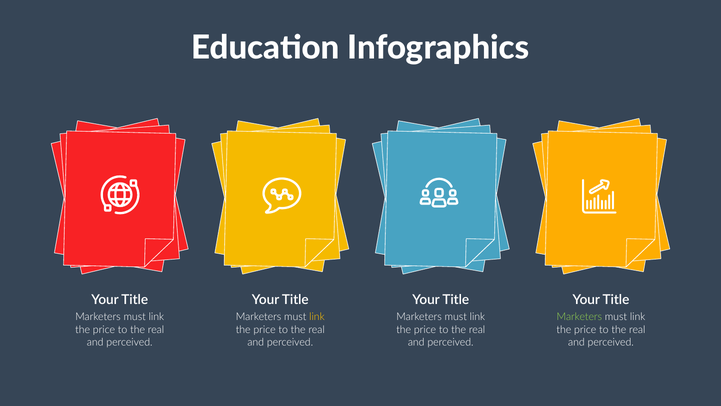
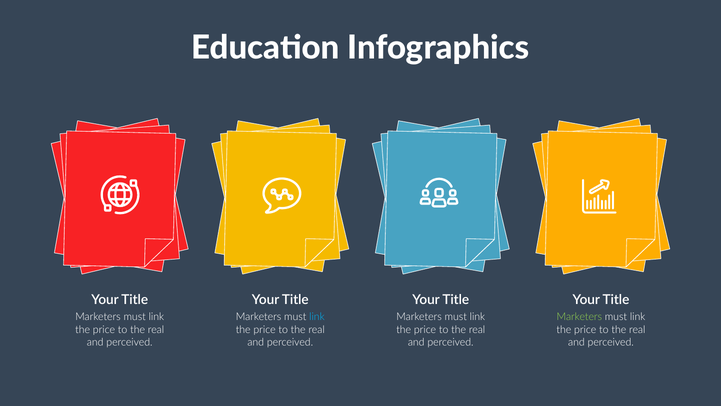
link at (317, 317) colour: yellow -> light blue
